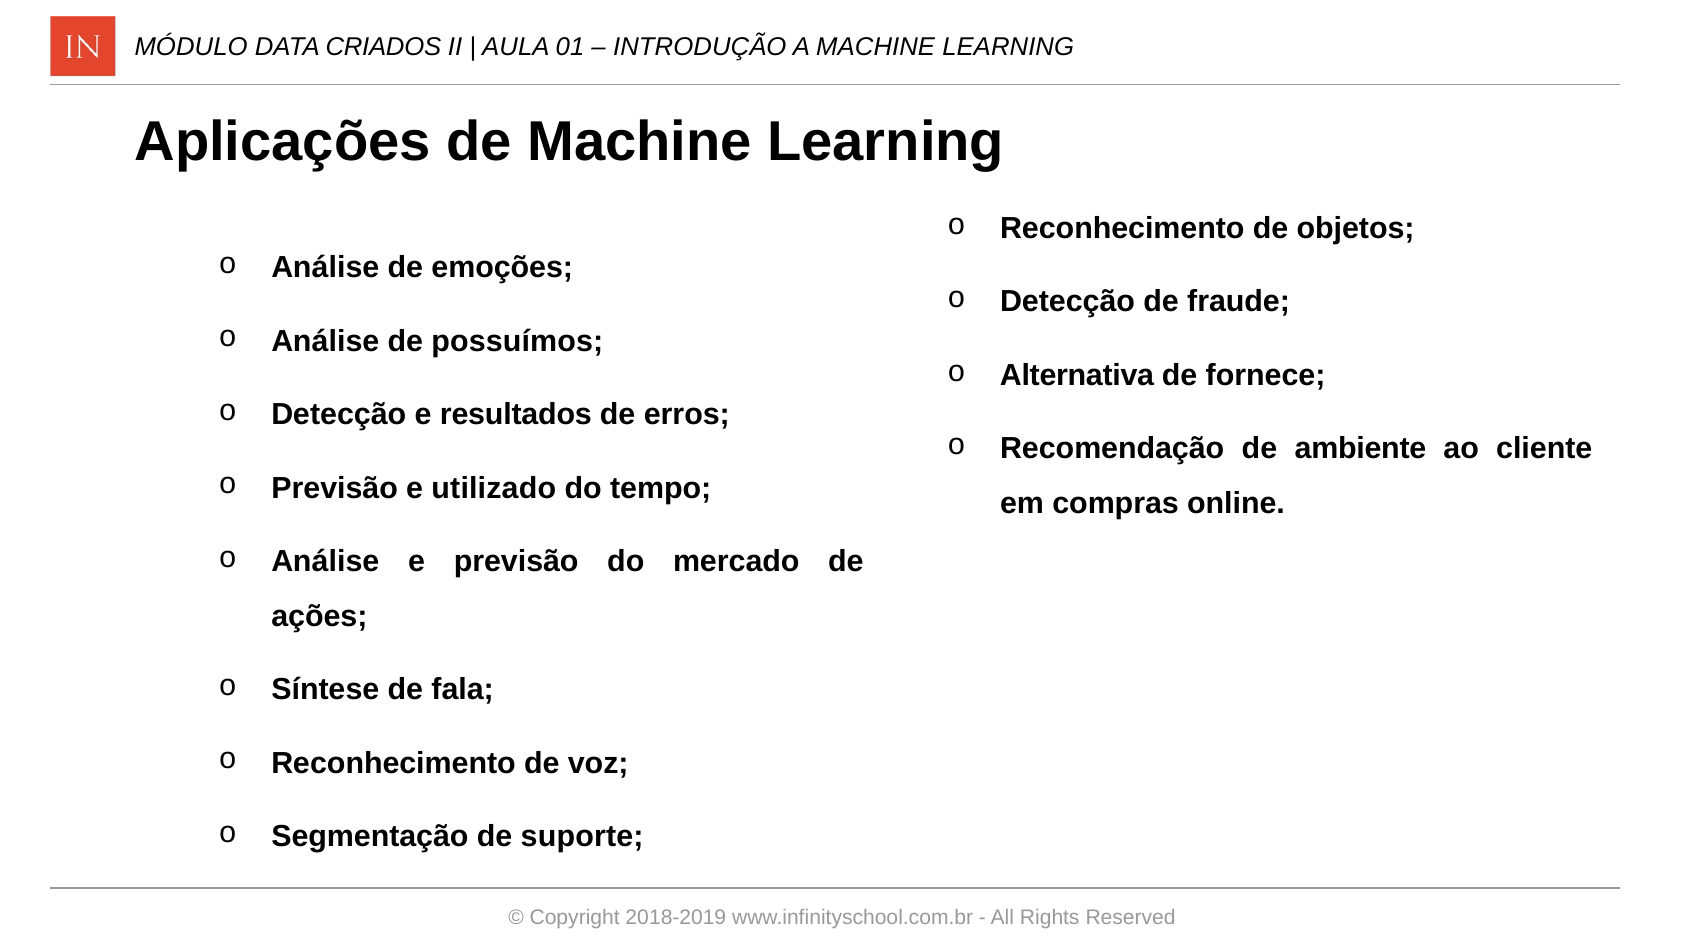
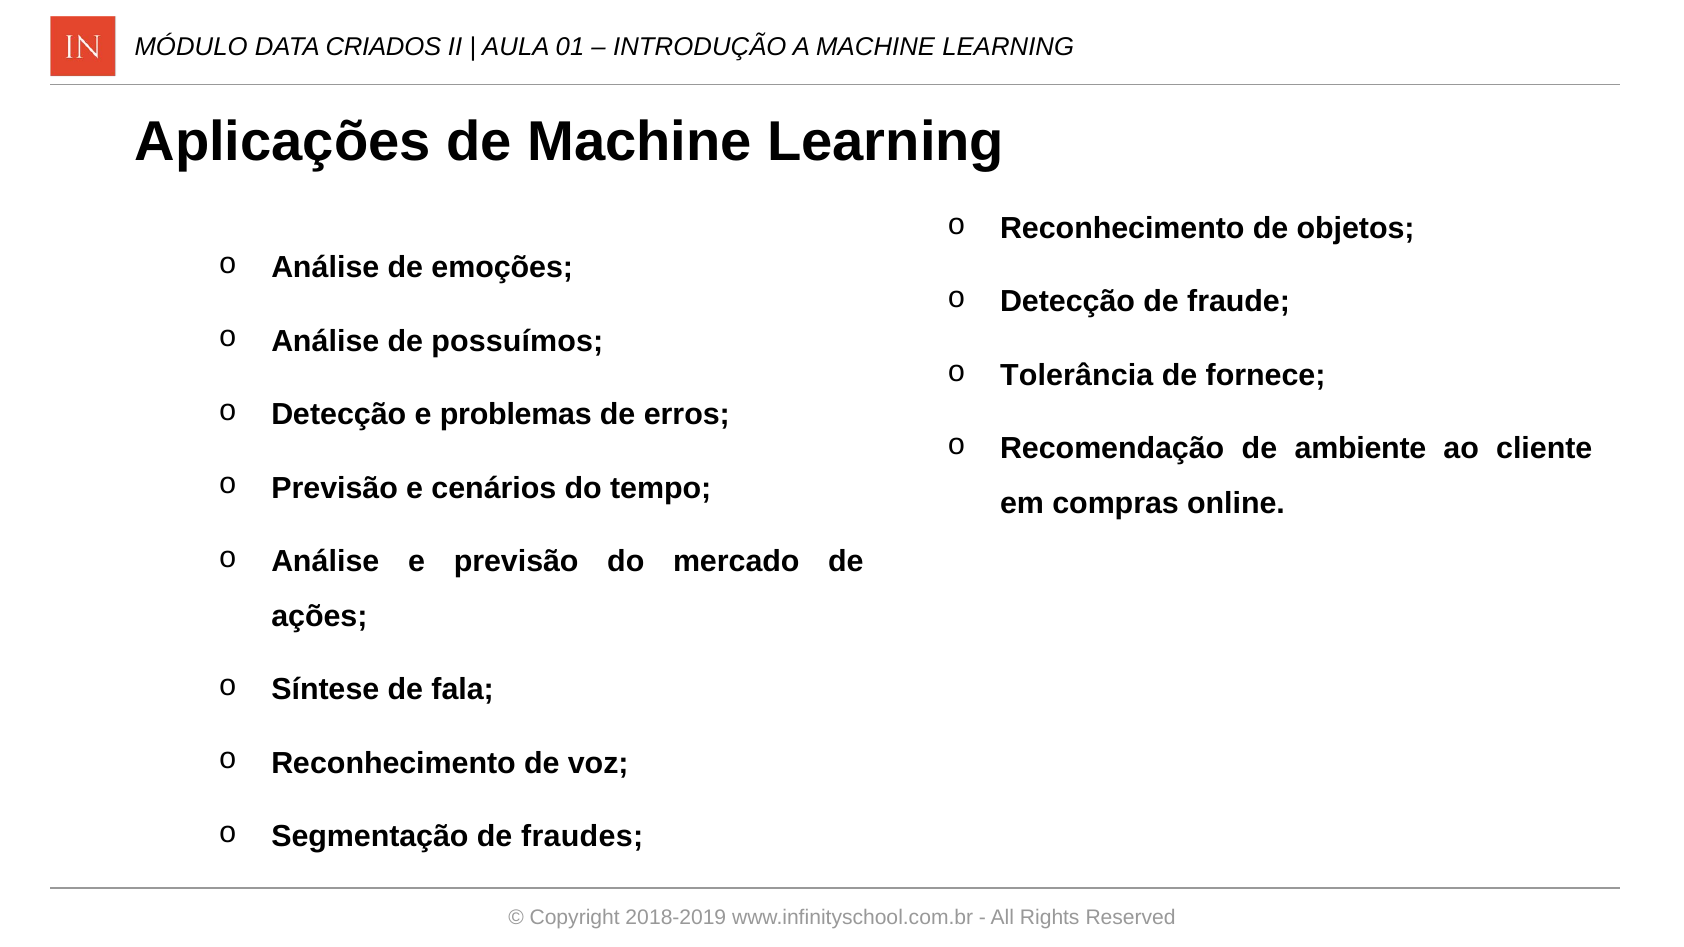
Alternativa: Alternativa -> Tolerância
resultados: resultados -> problemas
utilizado: utilizado -> cenários
suporte: suporte -> fraudes
